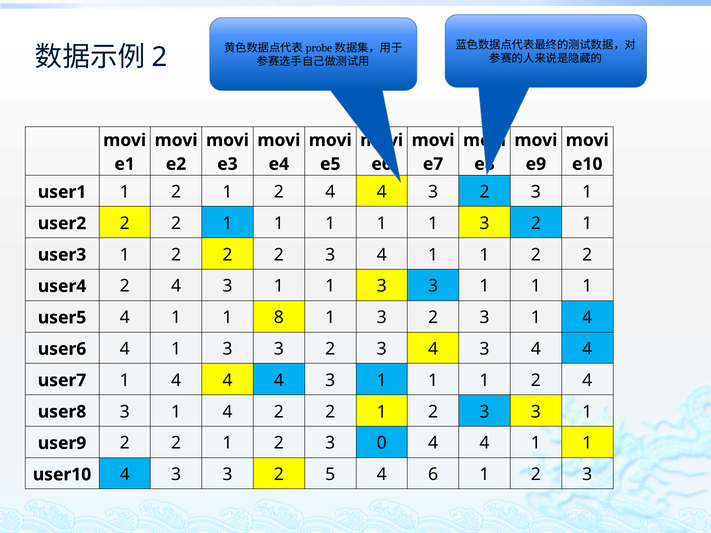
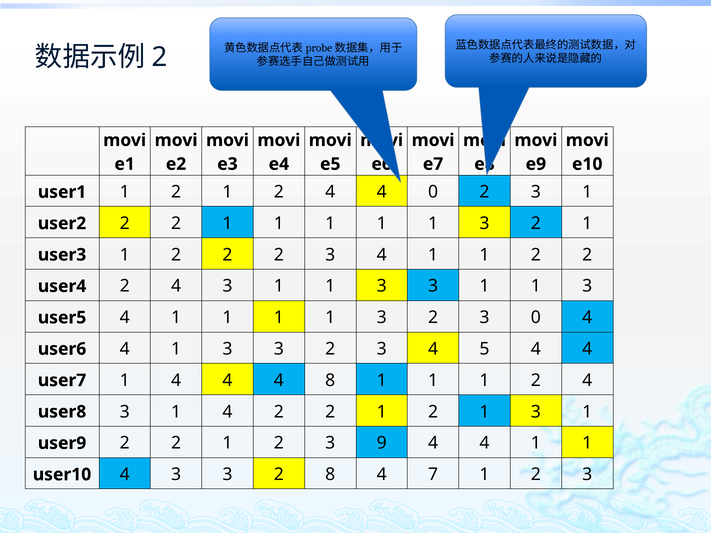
2 4 4 3: 3 -> 0
1 at (587, 286): 1 -> 3
4 1 1 8: 8 -> 1
1 at (536, 318): 1 -> 0
3 4 3: 3 -> 5
4 4 4 3: 3 -> 8
3 at (484, 412): 3 -> 1
0: 0 -> 9
2 5: 5 -> 8
6: 6 -> 7
